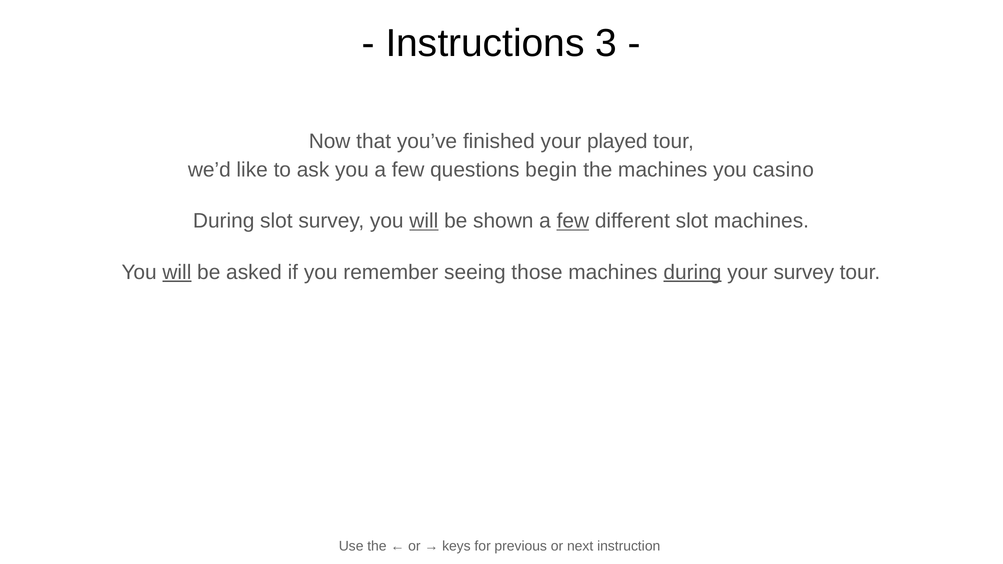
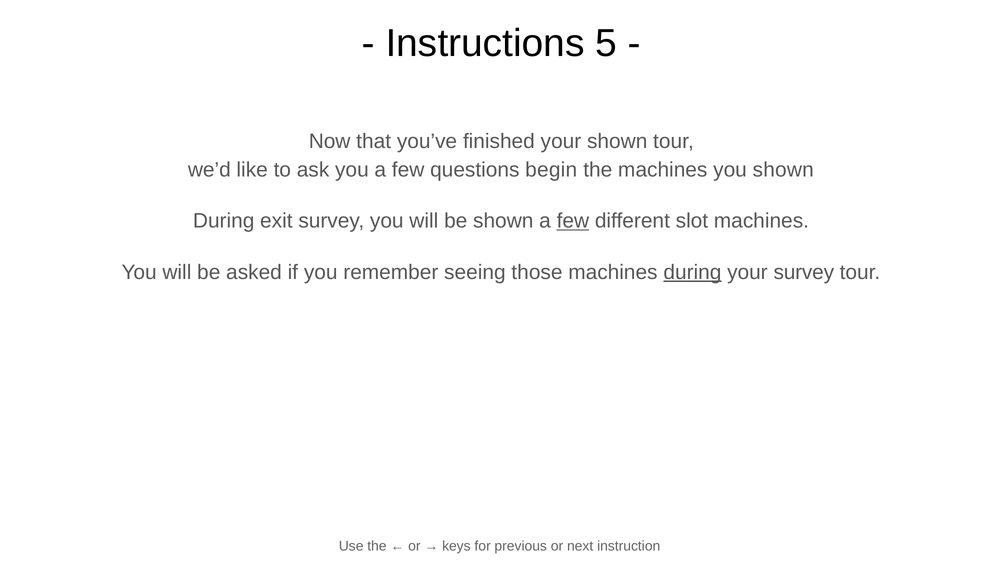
3: 3 -> 5
your played: played -> shown
you casino: casino -> shown
During slot: slot -> exit
will at (424, 221) underline: present -> none
will at (177, 272) underline: present -> none
